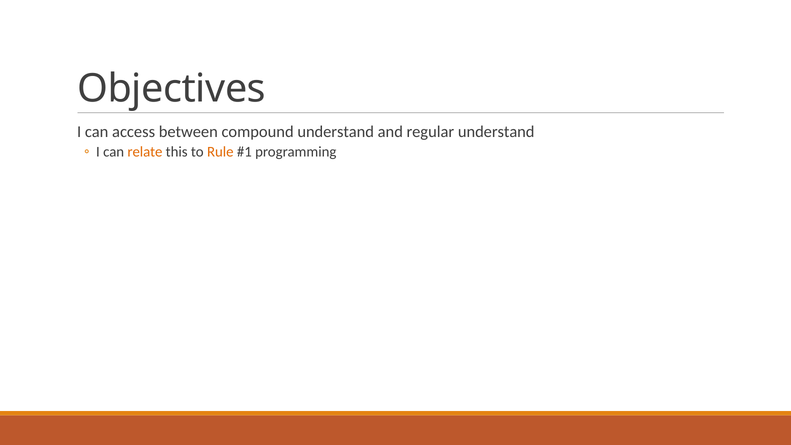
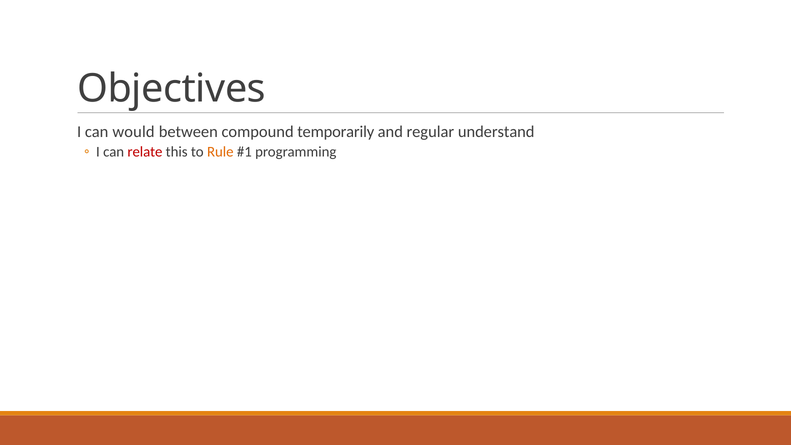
access: access -> would
compound understand: understand -> temporarily
relate colour: orange -> red
